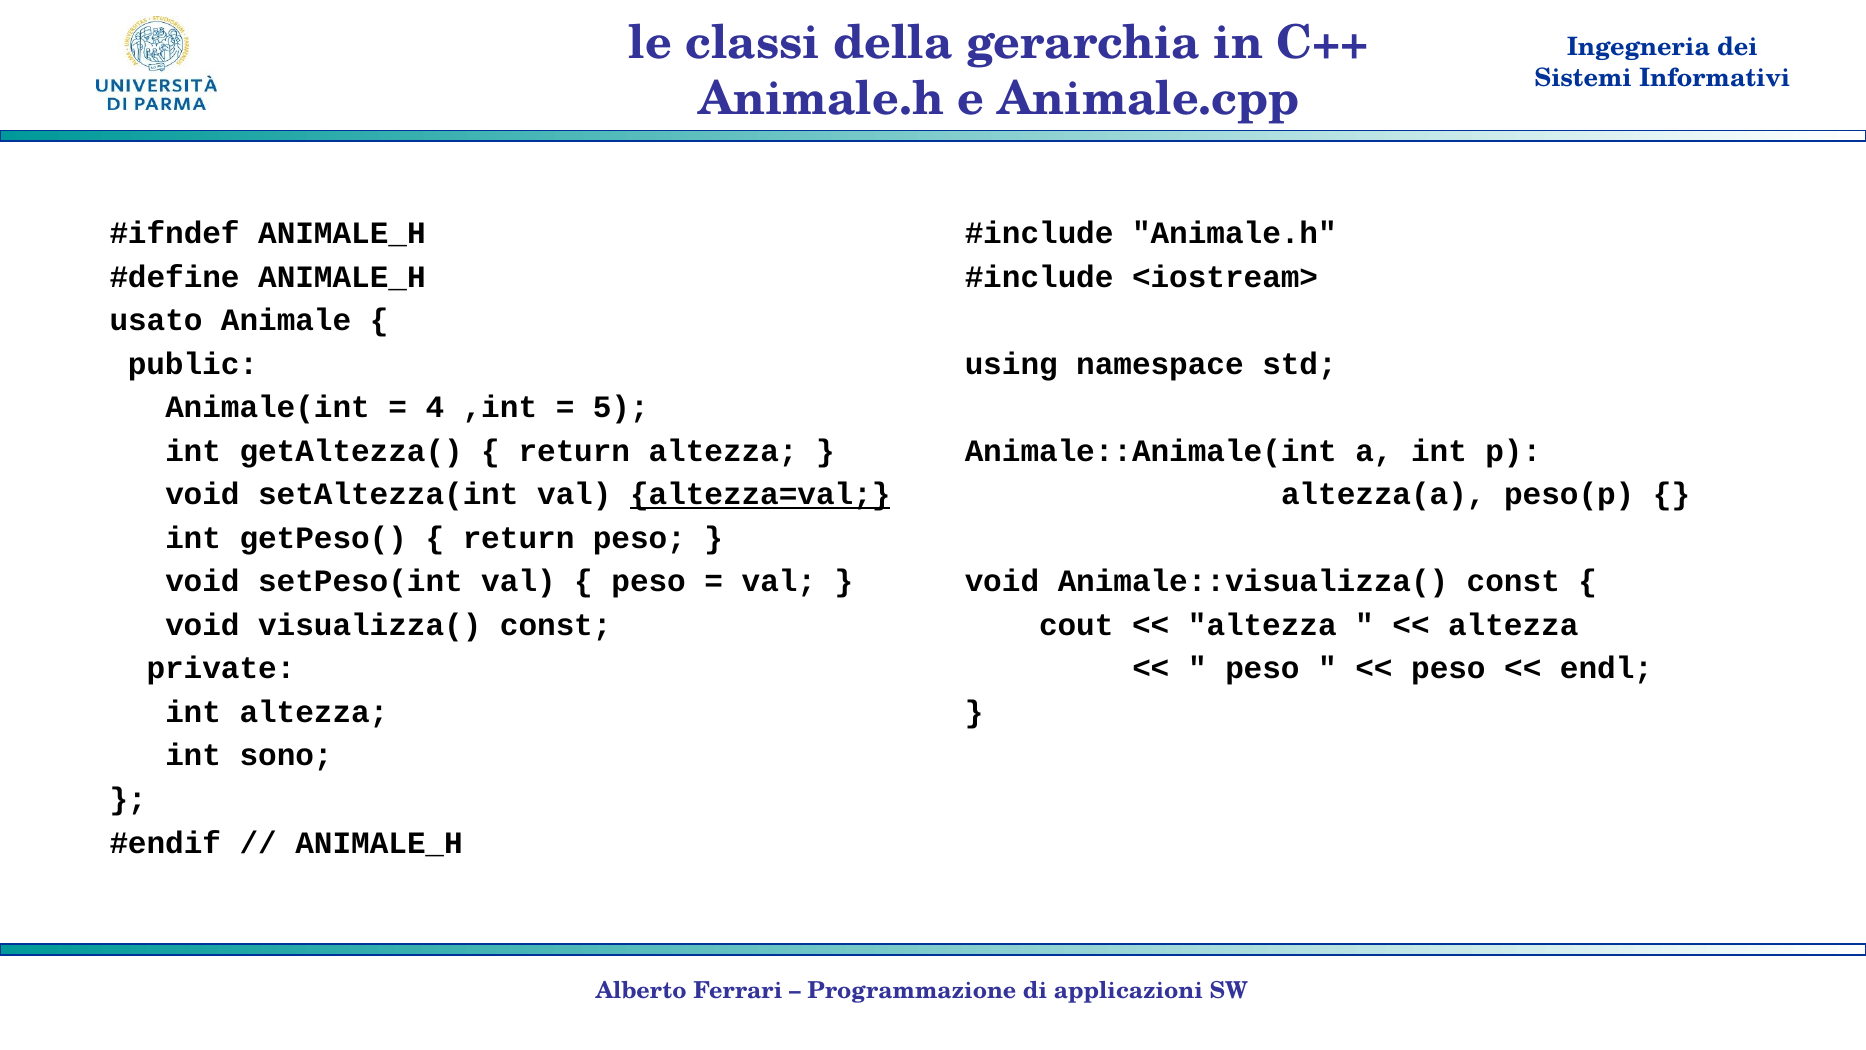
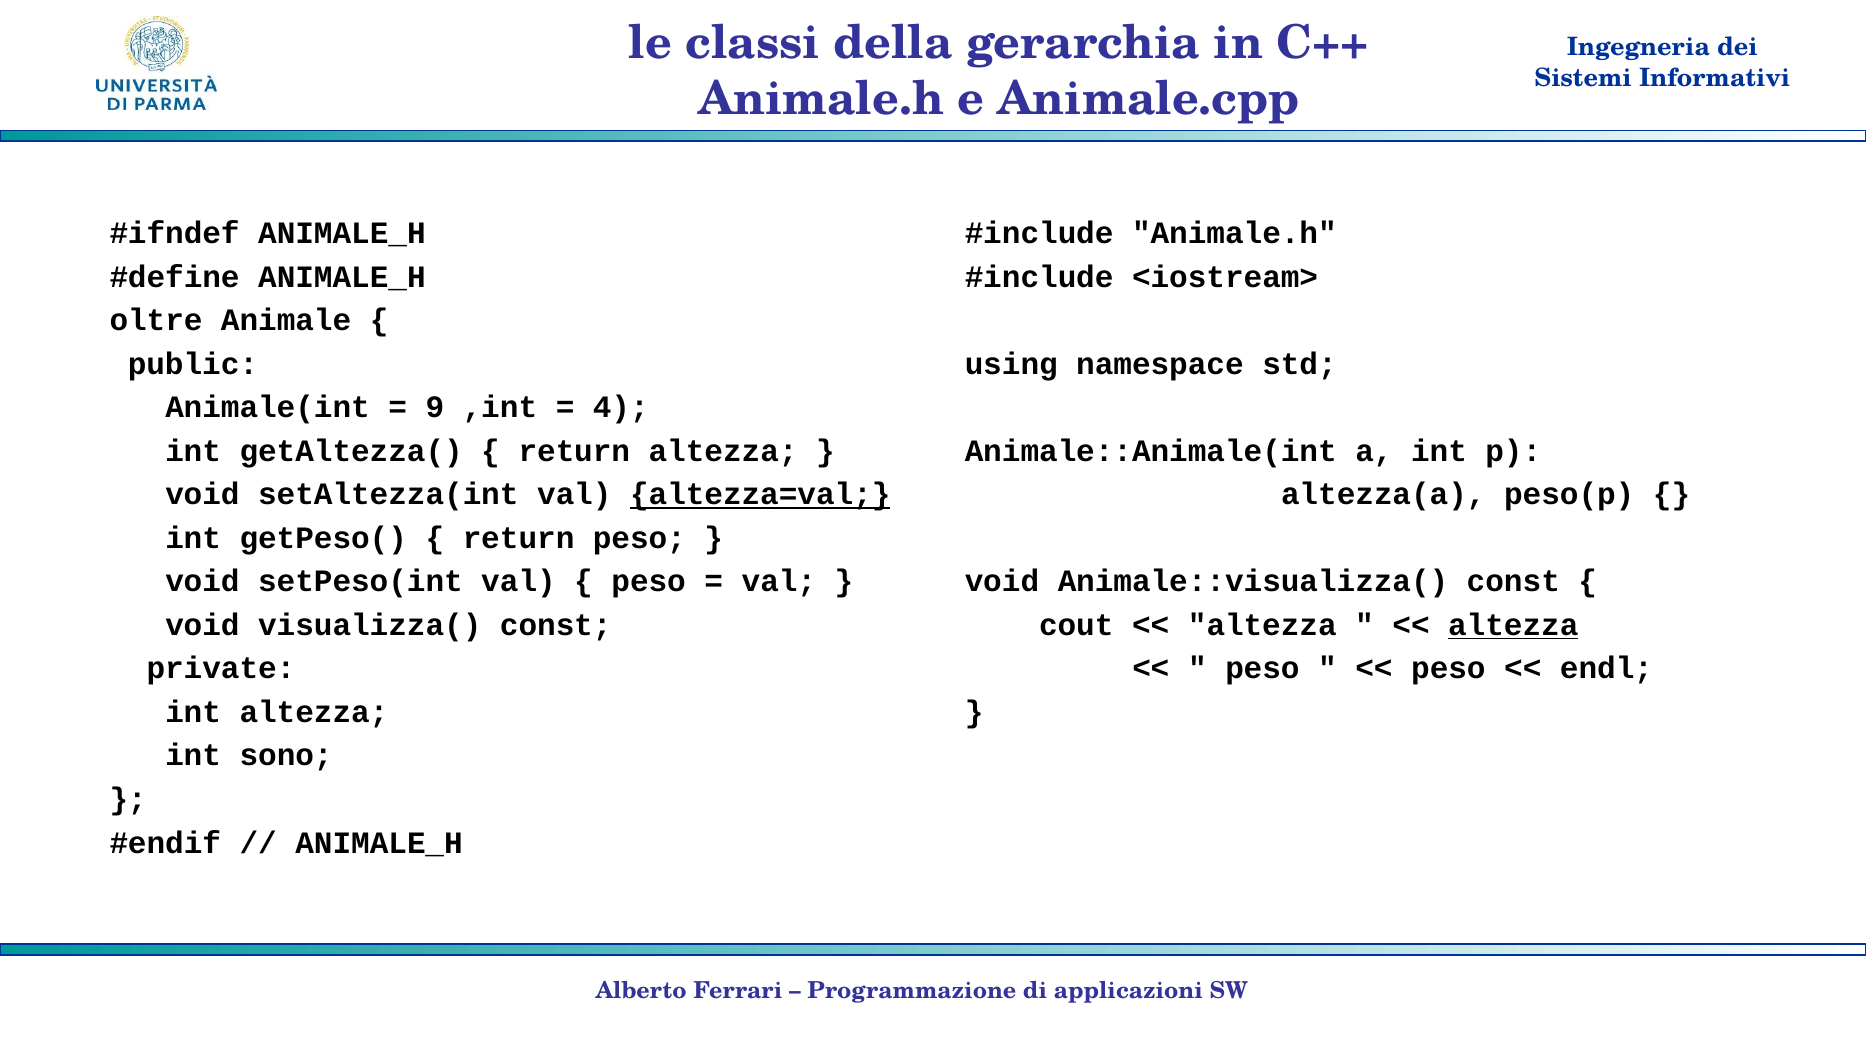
usato: usato -> oltre
4: 4 -> 9
5: 5 -> 4
altezza at (1513, 625) underline: none -> present
